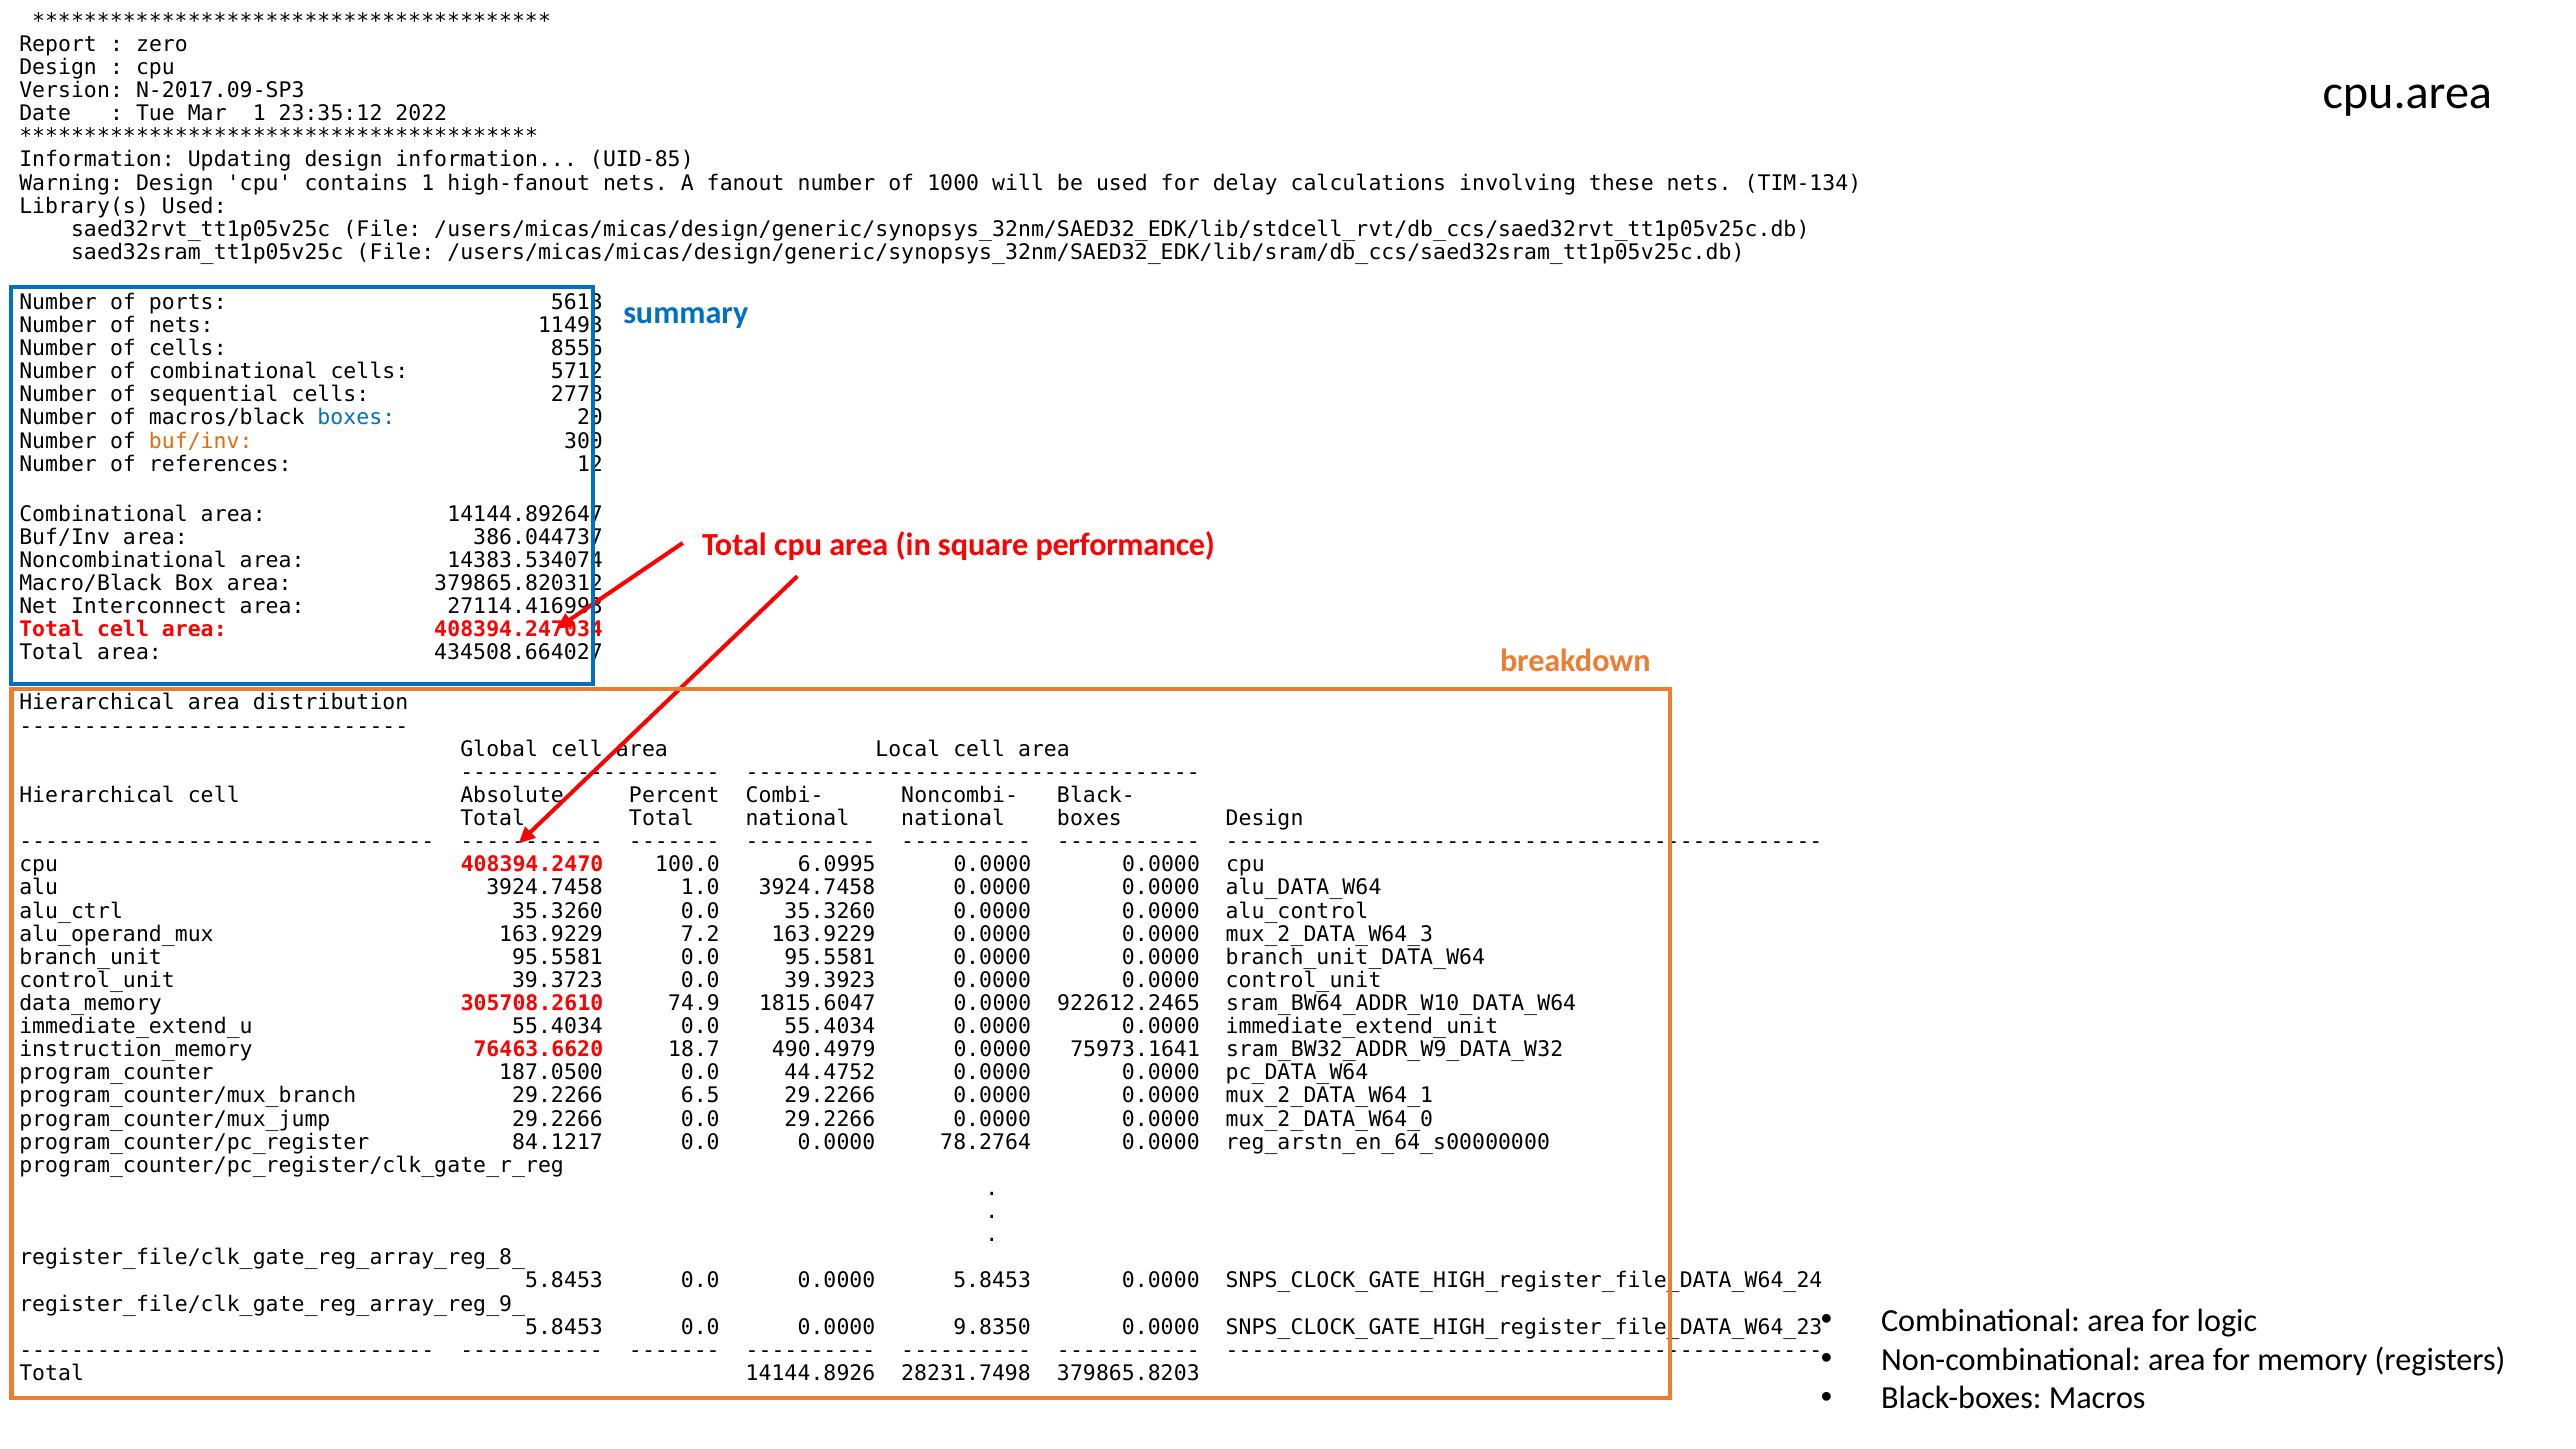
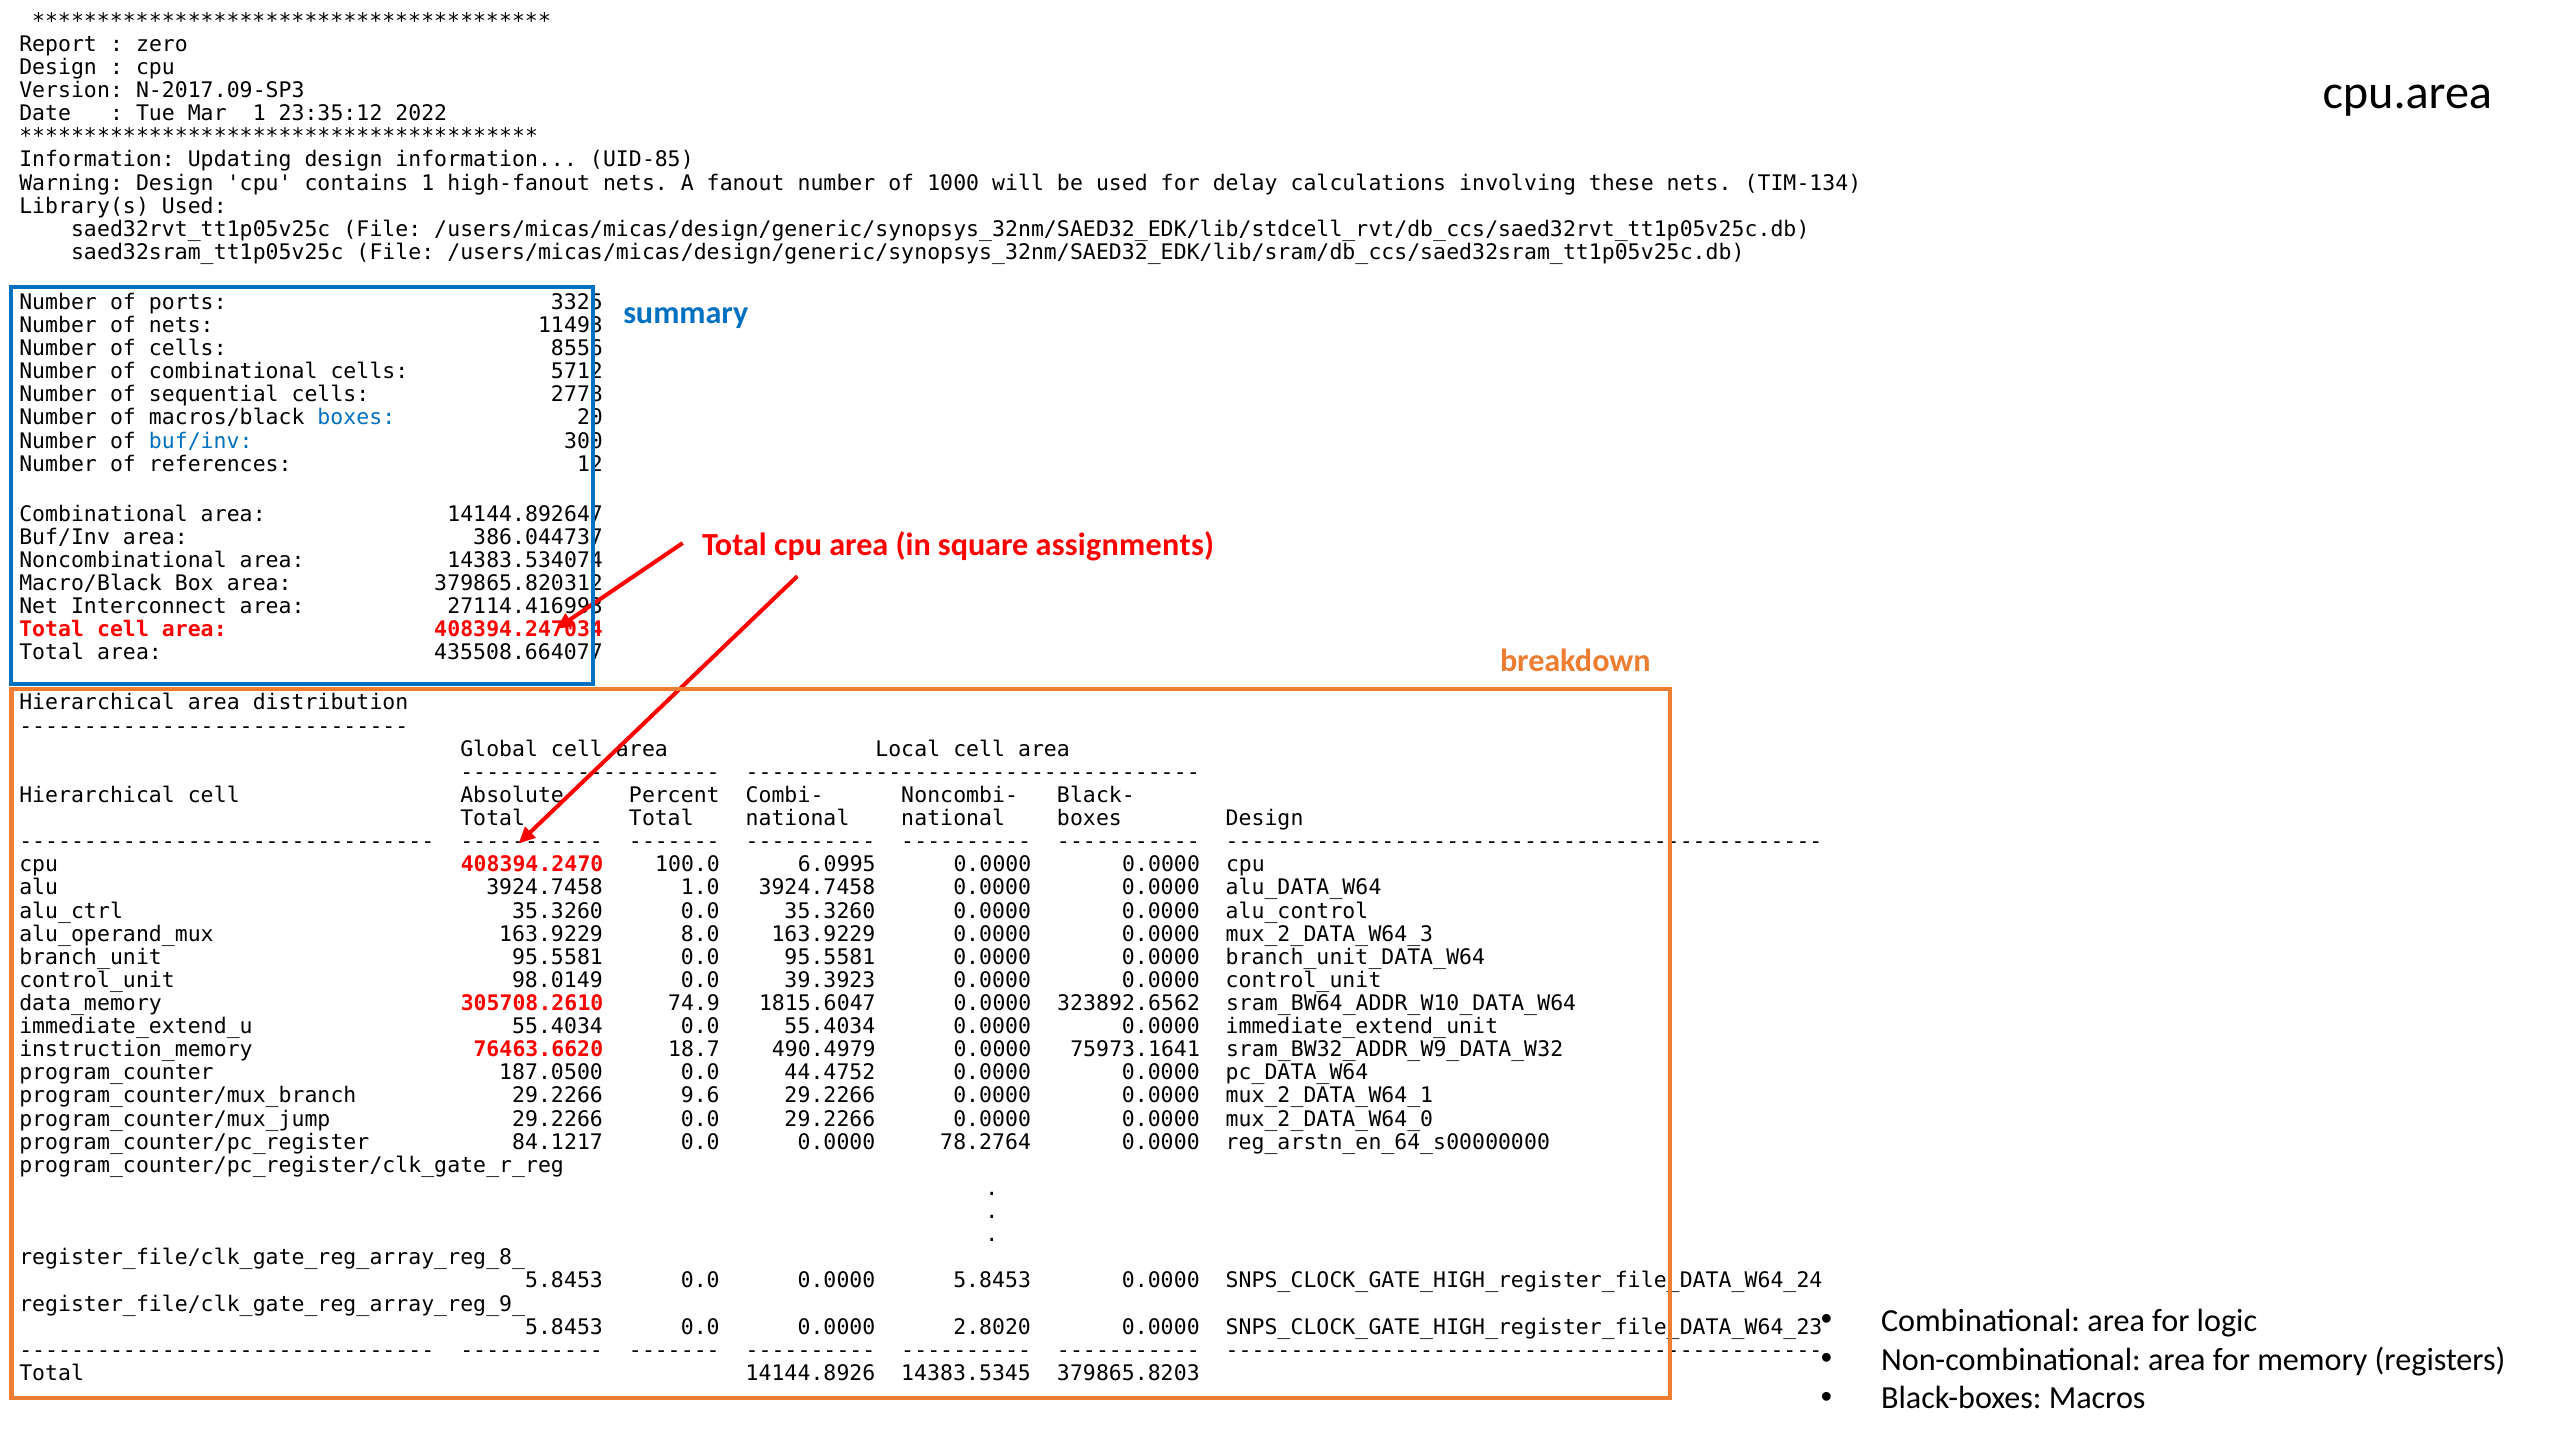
5613: 5613 -> 3325
buf/inv at (201, 441) colour: orange -> blue
performance: performance -> assignments
434508.664027: 434508.664027 -> 435508.664077
7.2: 7.2 -> 8.0
39.3723: 39.3723 -> 98.0149
922612.2465: 922612.2465 -> 323892.6562
6.5: 6.5 -> 9.6
9.8350: 9.8350 -> 2.8020
28231.7498: 28231.7498 -> 14383.5345
